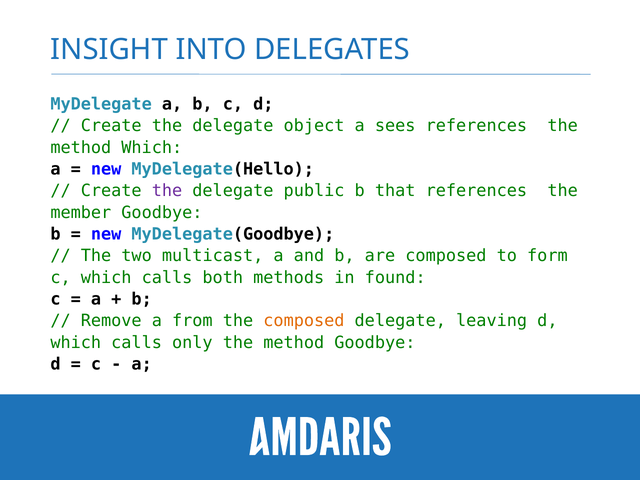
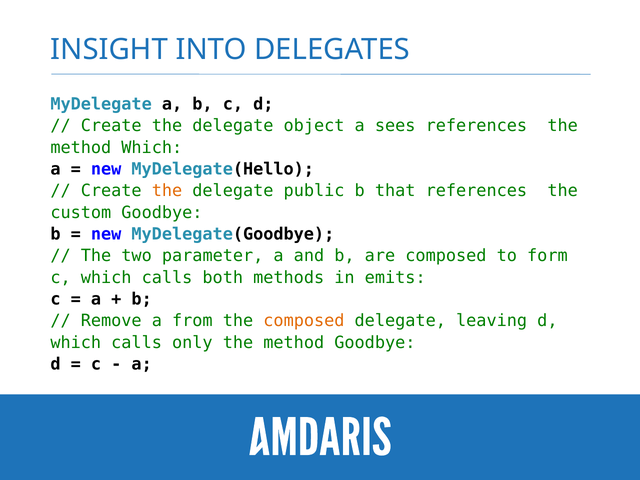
the at (167, 191) colour: purple -> orange
member: member -> custom
multicast: multicast -> parameter
found: found -> emits
